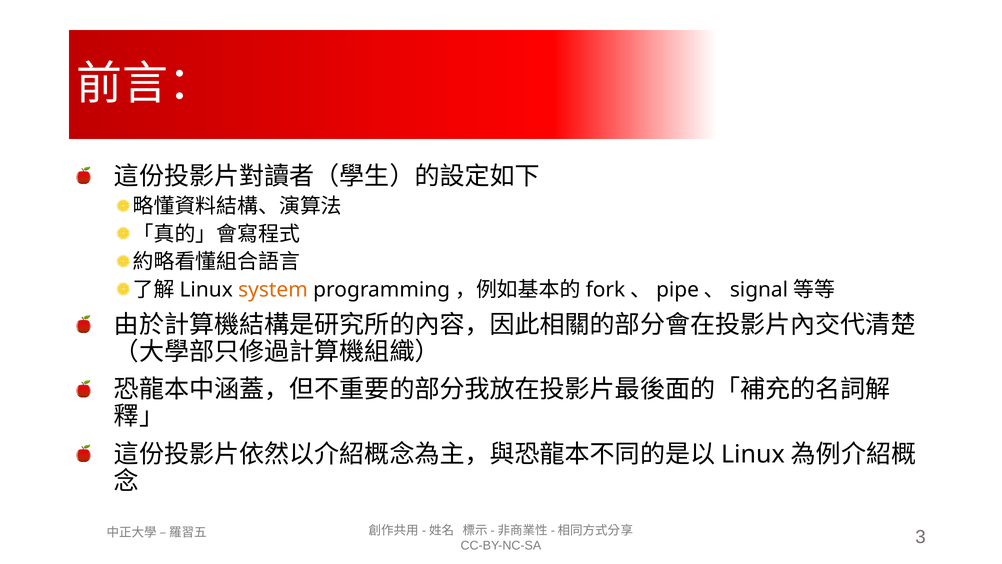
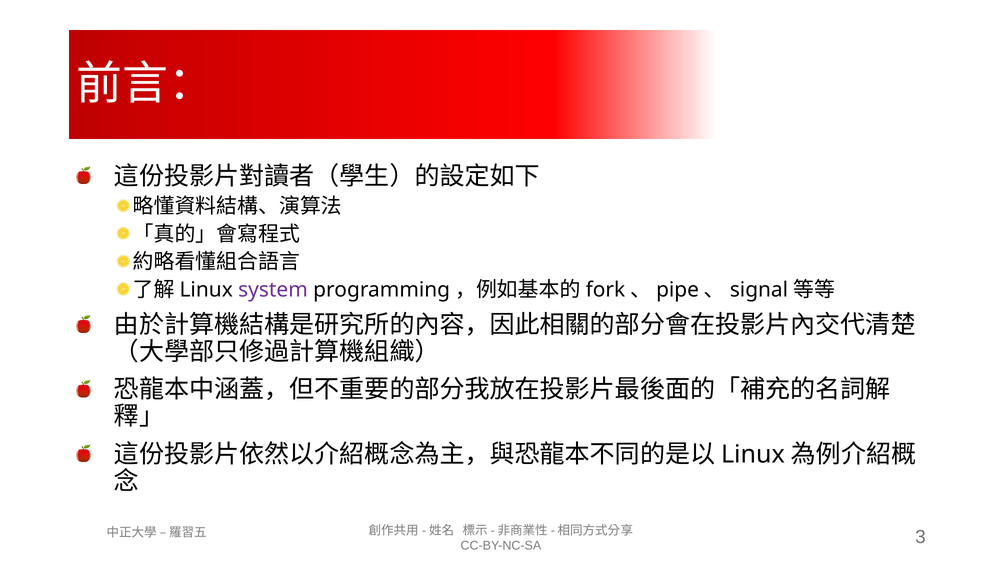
system colour: orange -> purple
